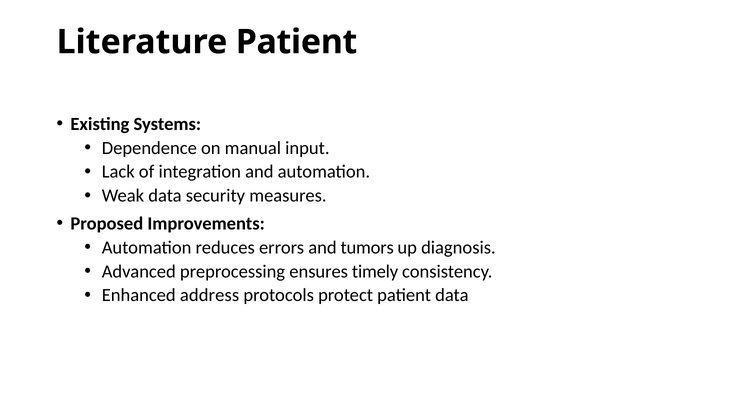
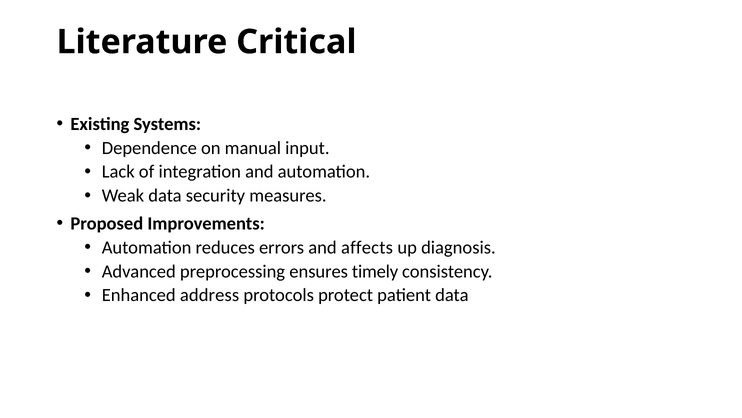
Literature Patient: Patient -> Critical
tumors: tumors -> affects
